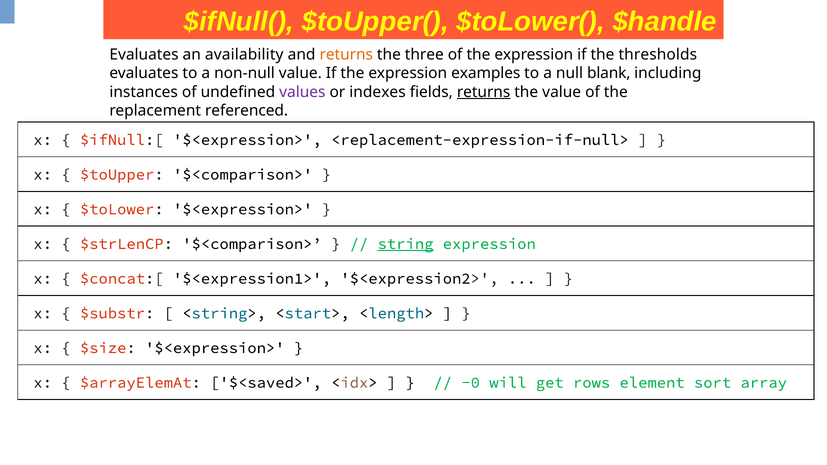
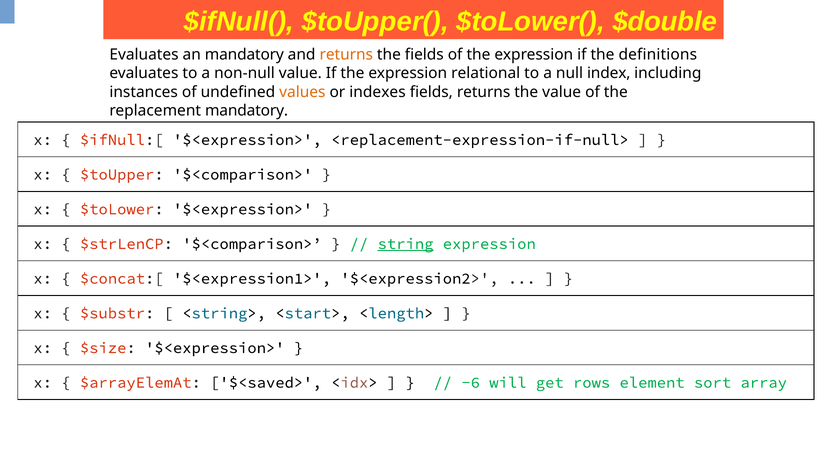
$handle: $handle -> $double
an availability: availability -> mandatory
the three: three -> fields
thresholds: thresholds -> definitions
examples: examples -> relational
blank: blank -> index
values colour: purple -> orange
returns at (484, 92) underline: present -> none
replacement referenced: referenced -> mandatory
-0: -0 -> -6
